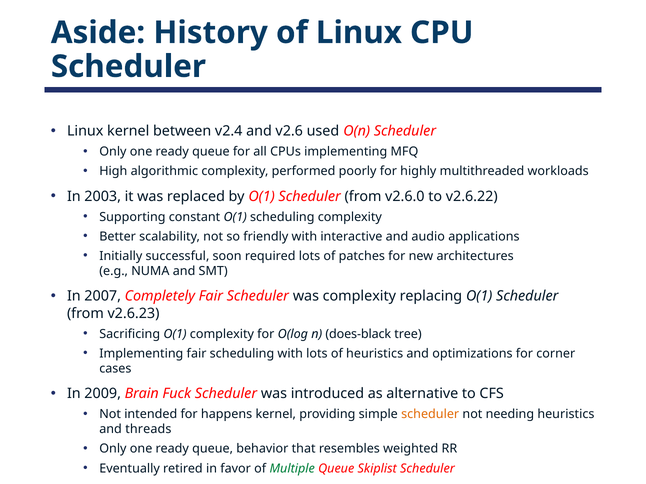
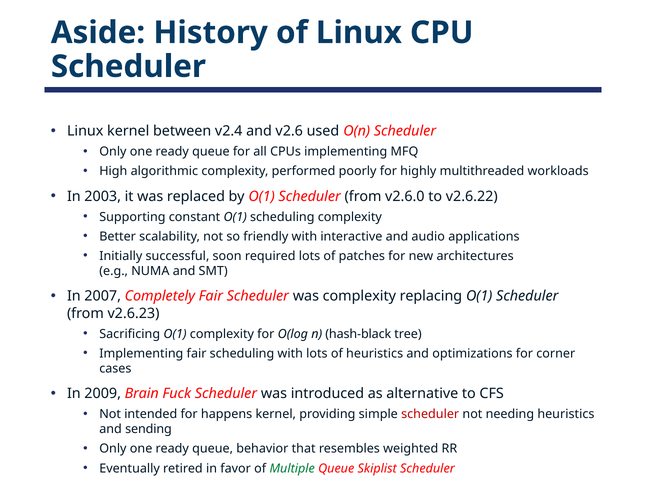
does-black: does-black -> hash-black
scheduler at (430, 415) colour: orange -> red
threads: threads -> sending
